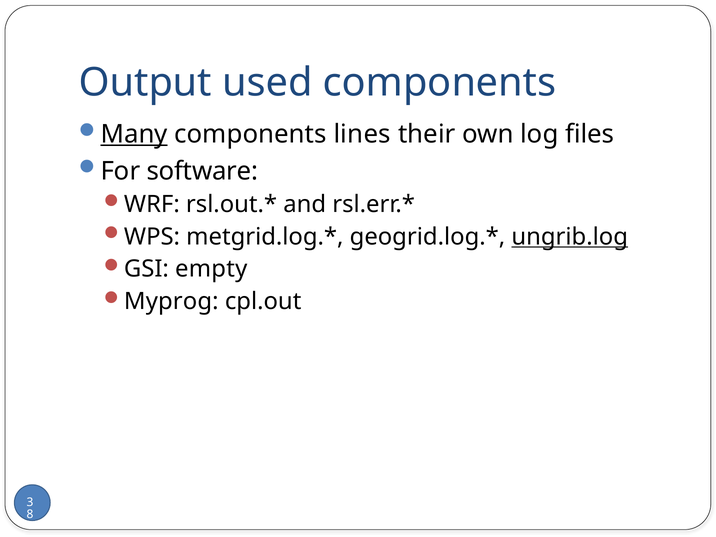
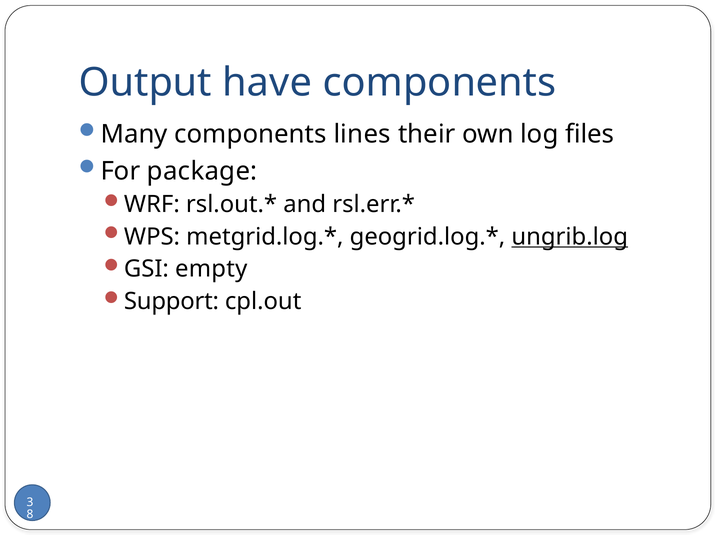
used: used -> have
Many underline: present -> none
software: software -> package
Myprog: Myprog -> Support
